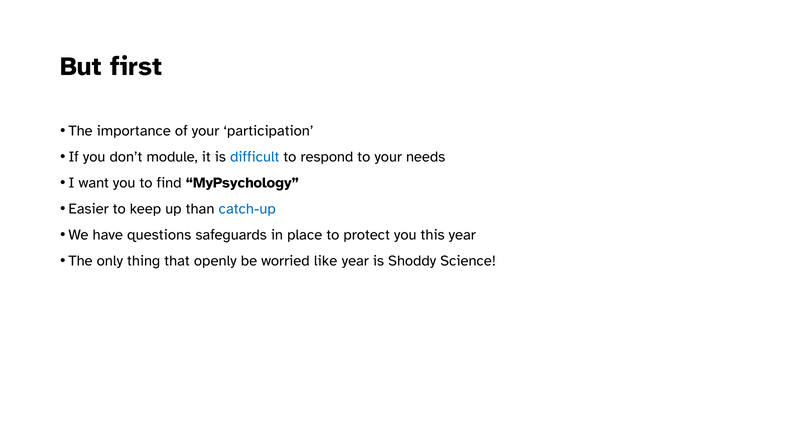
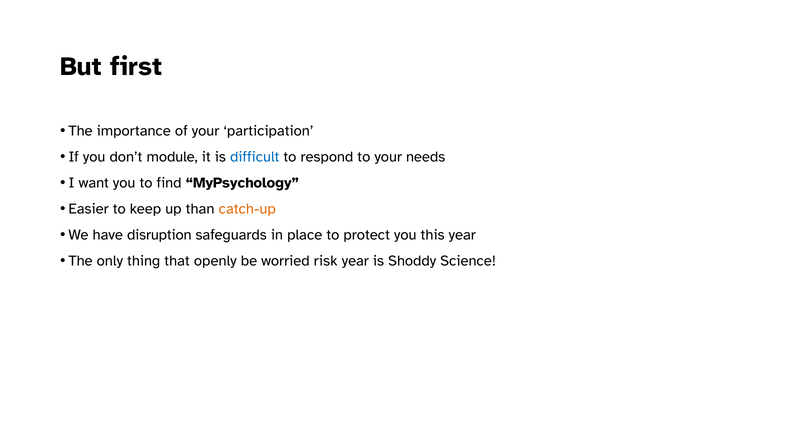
catch-up colour: blue -> orange
questions: questions -> disruption
like: like -> risk
